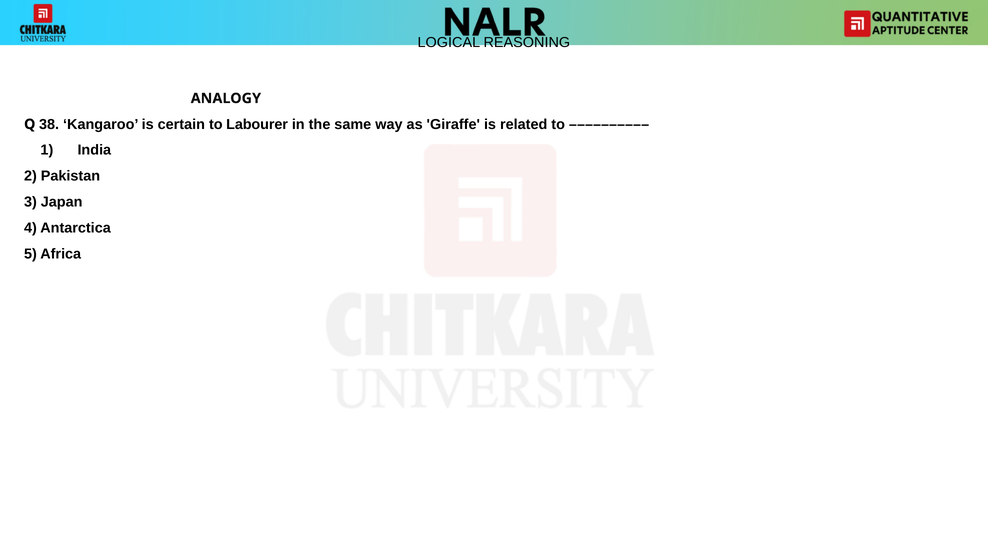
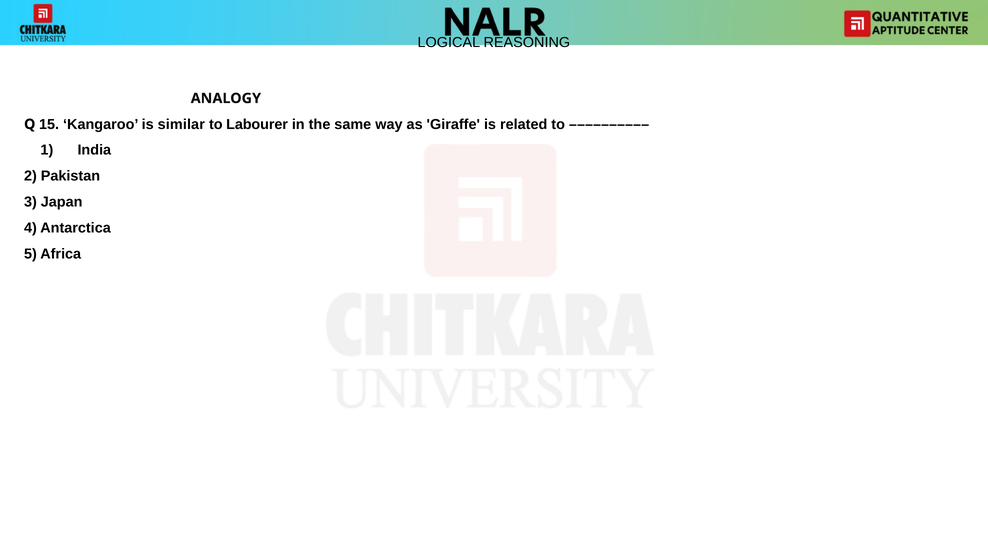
38: 38 -> 15
certain: certain -> similar
